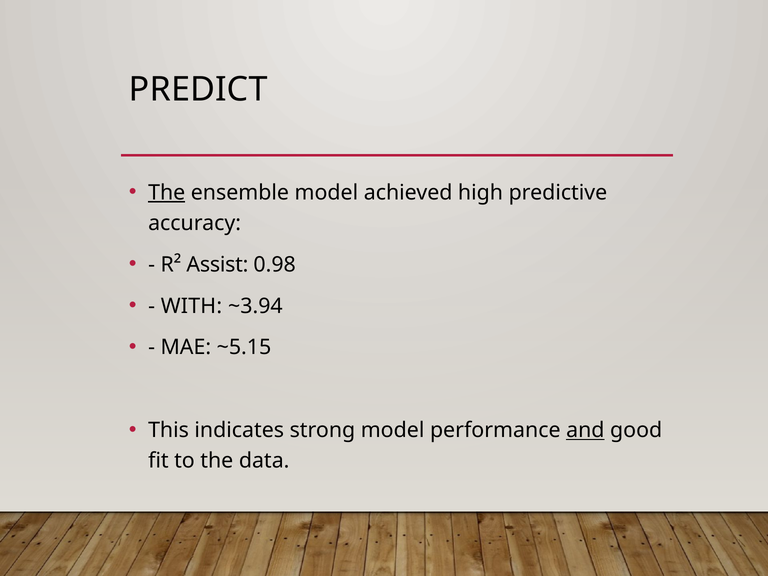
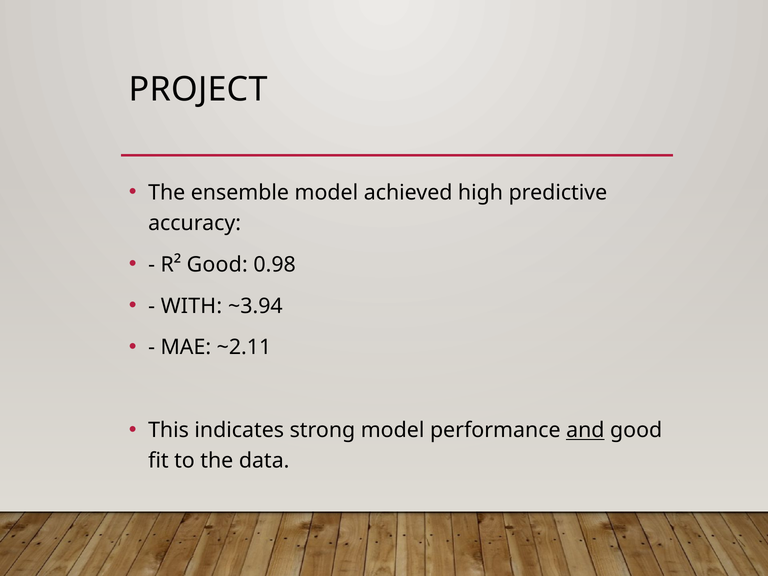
PREDICT: PREDICT -> PROJECT
The at (167, 193) underline: present -> none
R² Assist: Assist -> Good
~5.15: ~5.15 -> ~2.11
